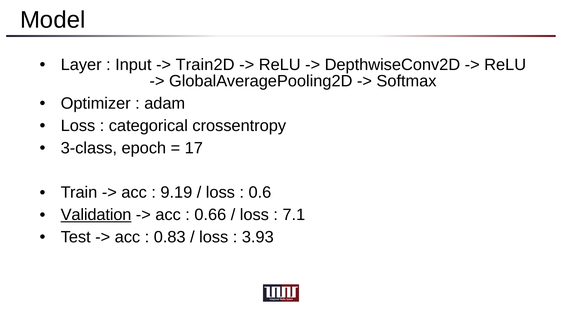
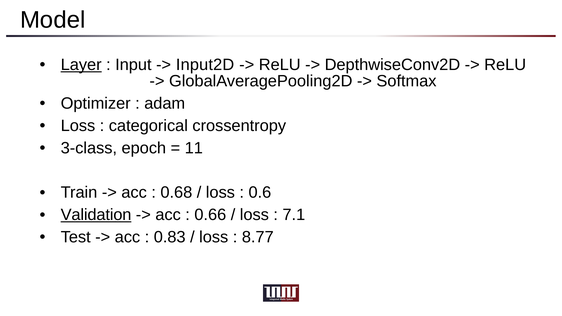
Layer underline: none -> present
Train2D: Train2D -> Input2D
17: 17 -> 11
9.19: 9.19 -> 0.68
3.93: 3.93 -> 8.77
